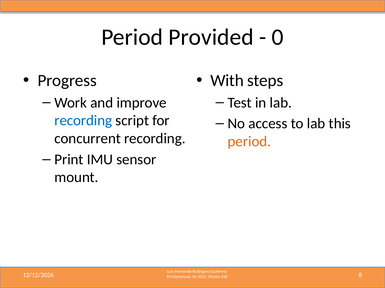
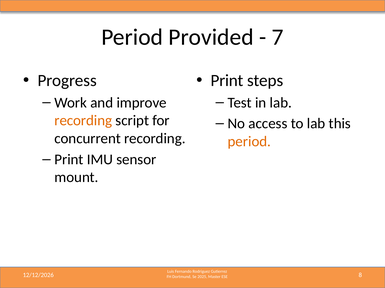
0: 0 -> 7
With at (227, 81): With -> Print
recording at (83, 121) colour: blue -> orange
